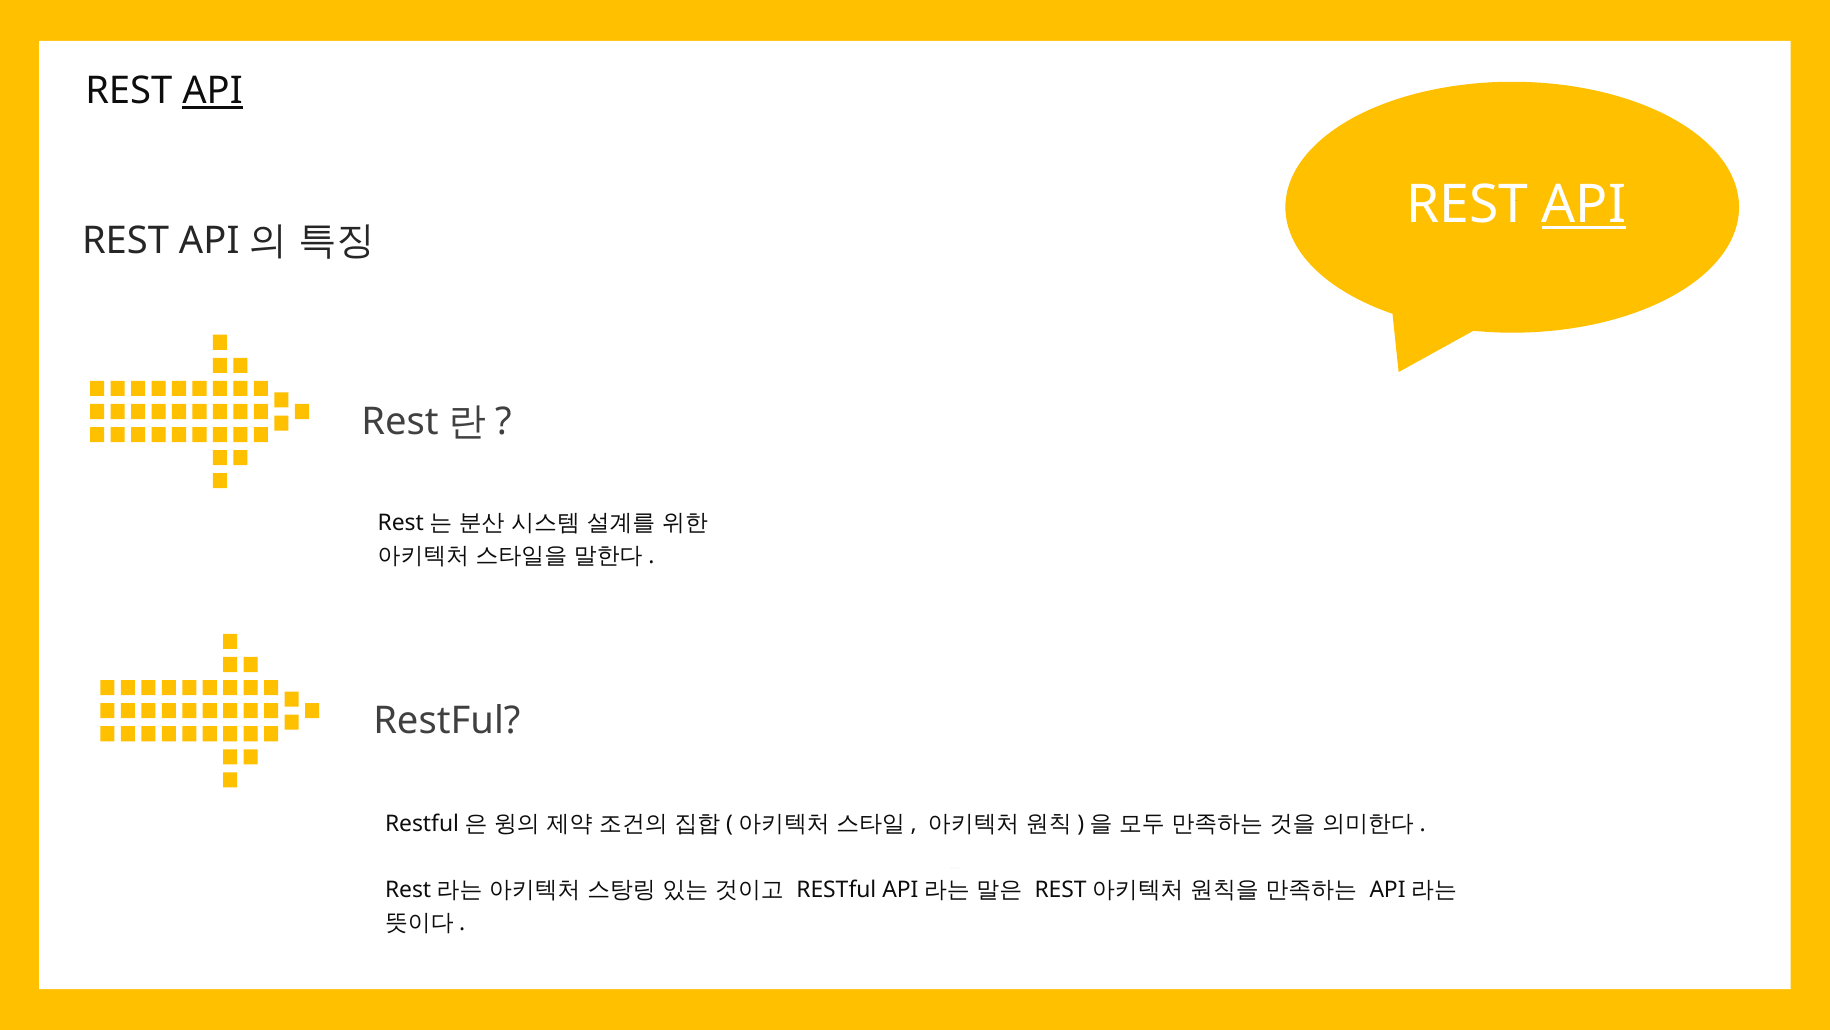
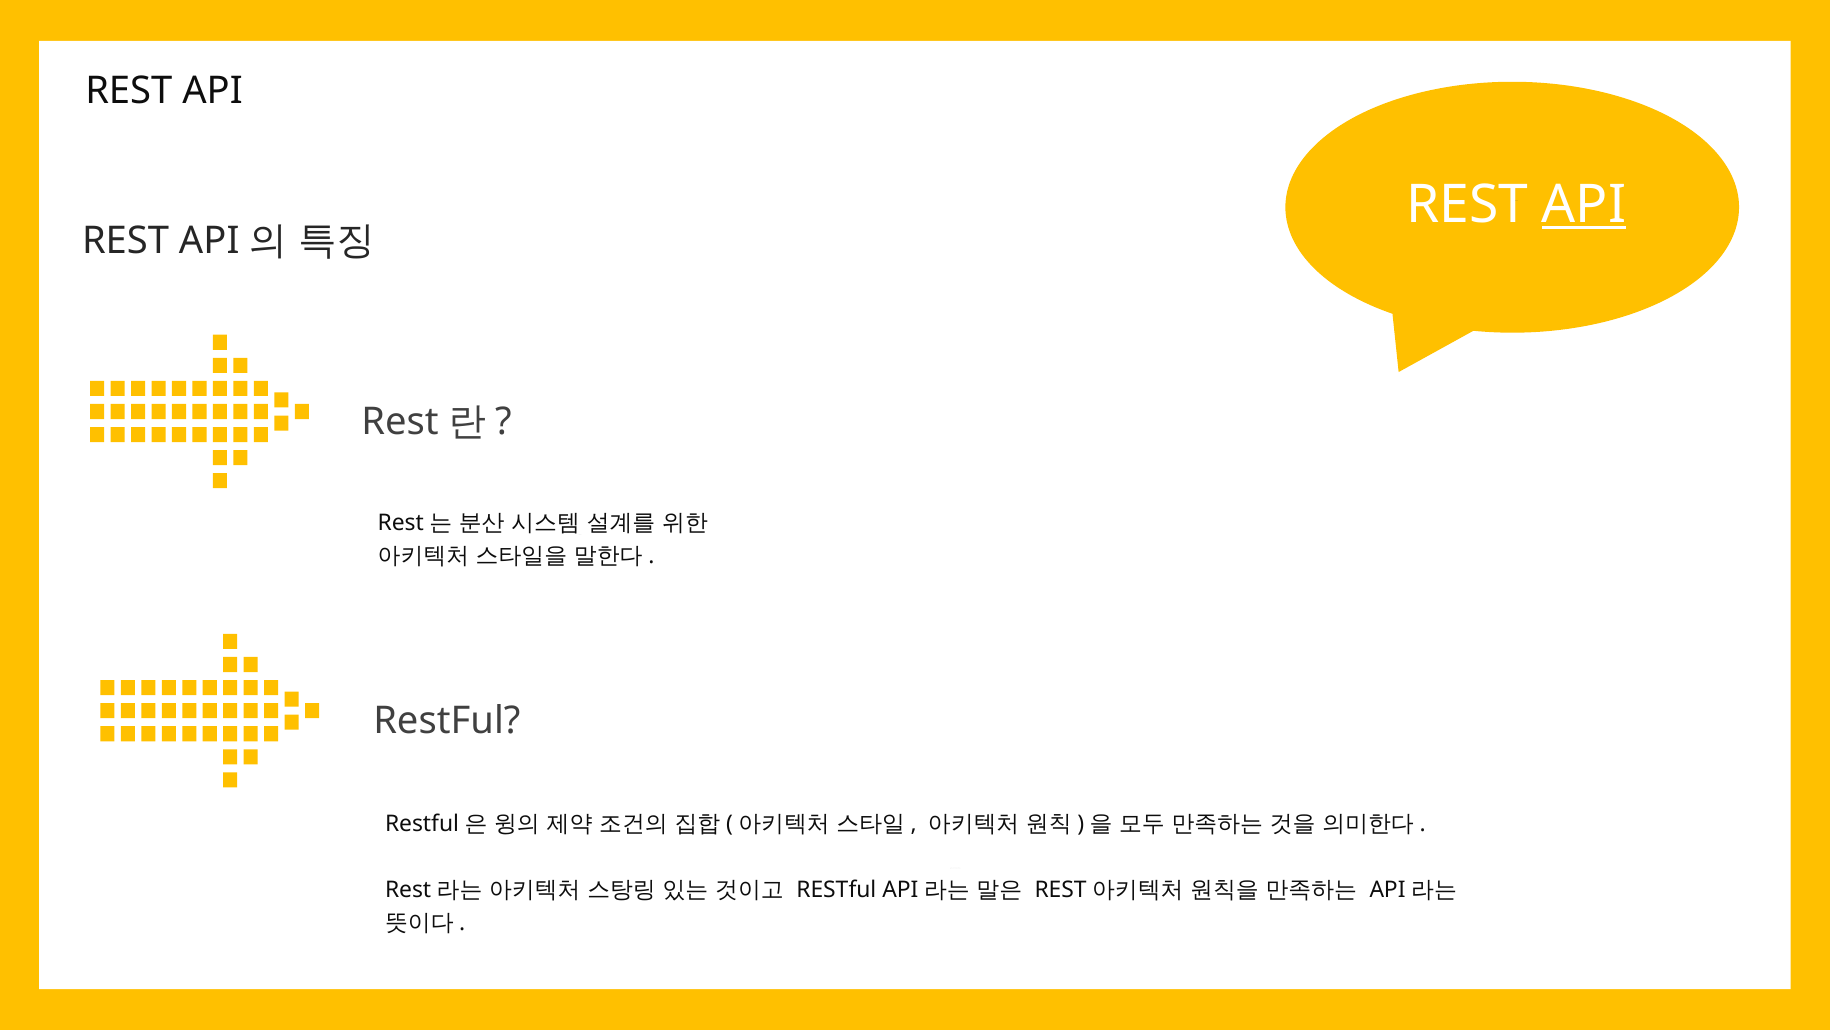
API at (212, 91) underline: present -> none
